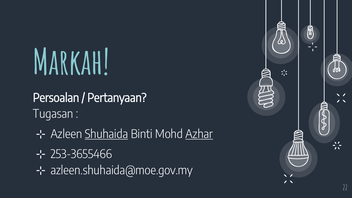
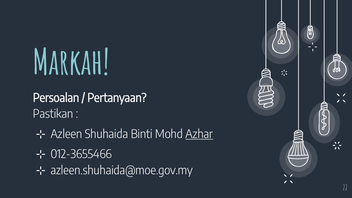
Tugasan: Tugasan -> Pastikan
Shuhaida underline: present -> none
253-3655466: 253-3655466 -> 012-3655466
